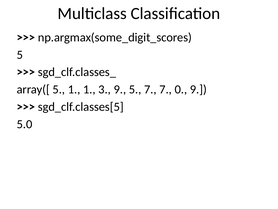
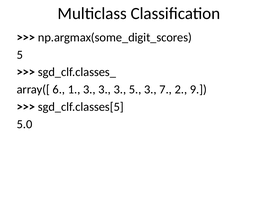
array([ 5: 5 -> 6
1 1: 1 -> 3
9 at (120, 89): 9 -> 3
5 7: 7 -> 3
0: 0 -> 2
